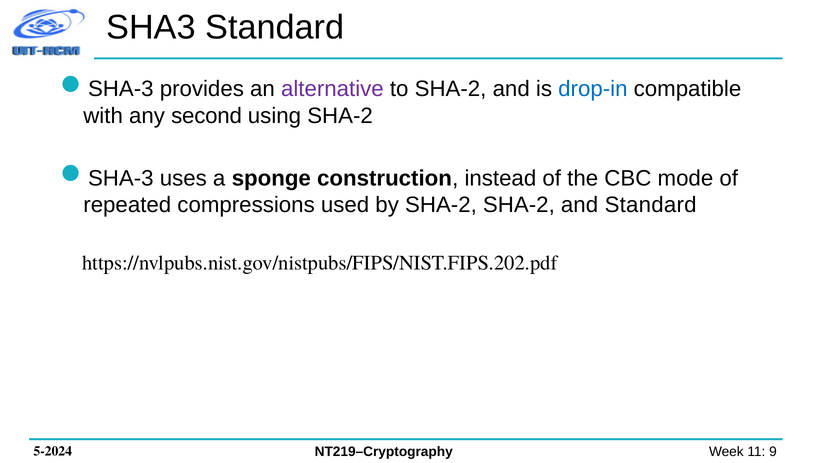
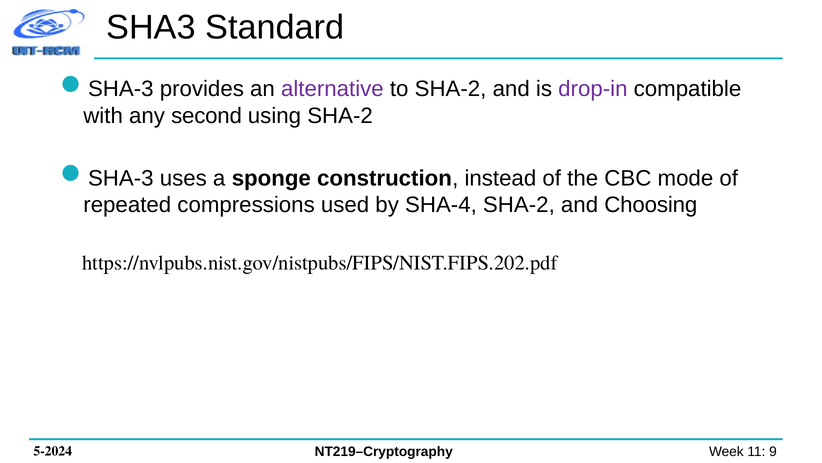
drop-in colour: blue -> purple
by SHA-2: SHA-2 -> SHA-4
and Standard: Standard -> Choosing
